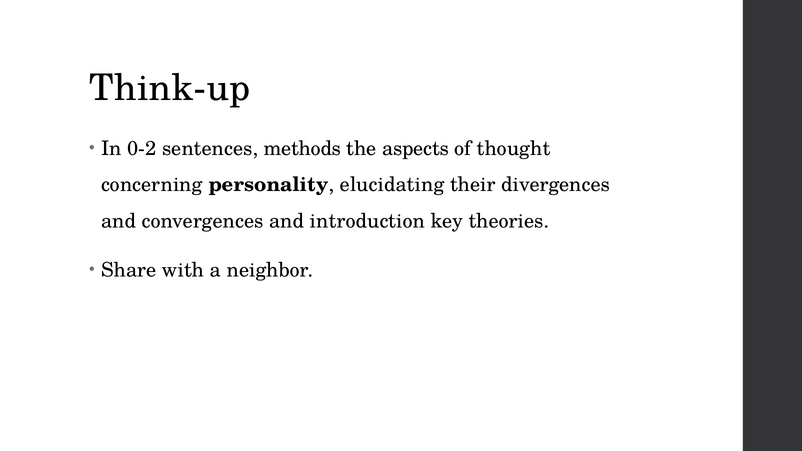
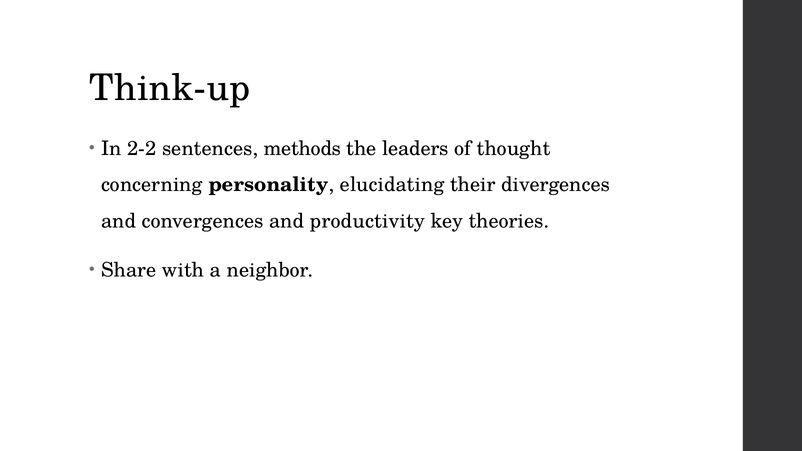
0-2: 0-2 -> 2-2
aspects: aspects -> leaders
introduction: introduction -> productivity
